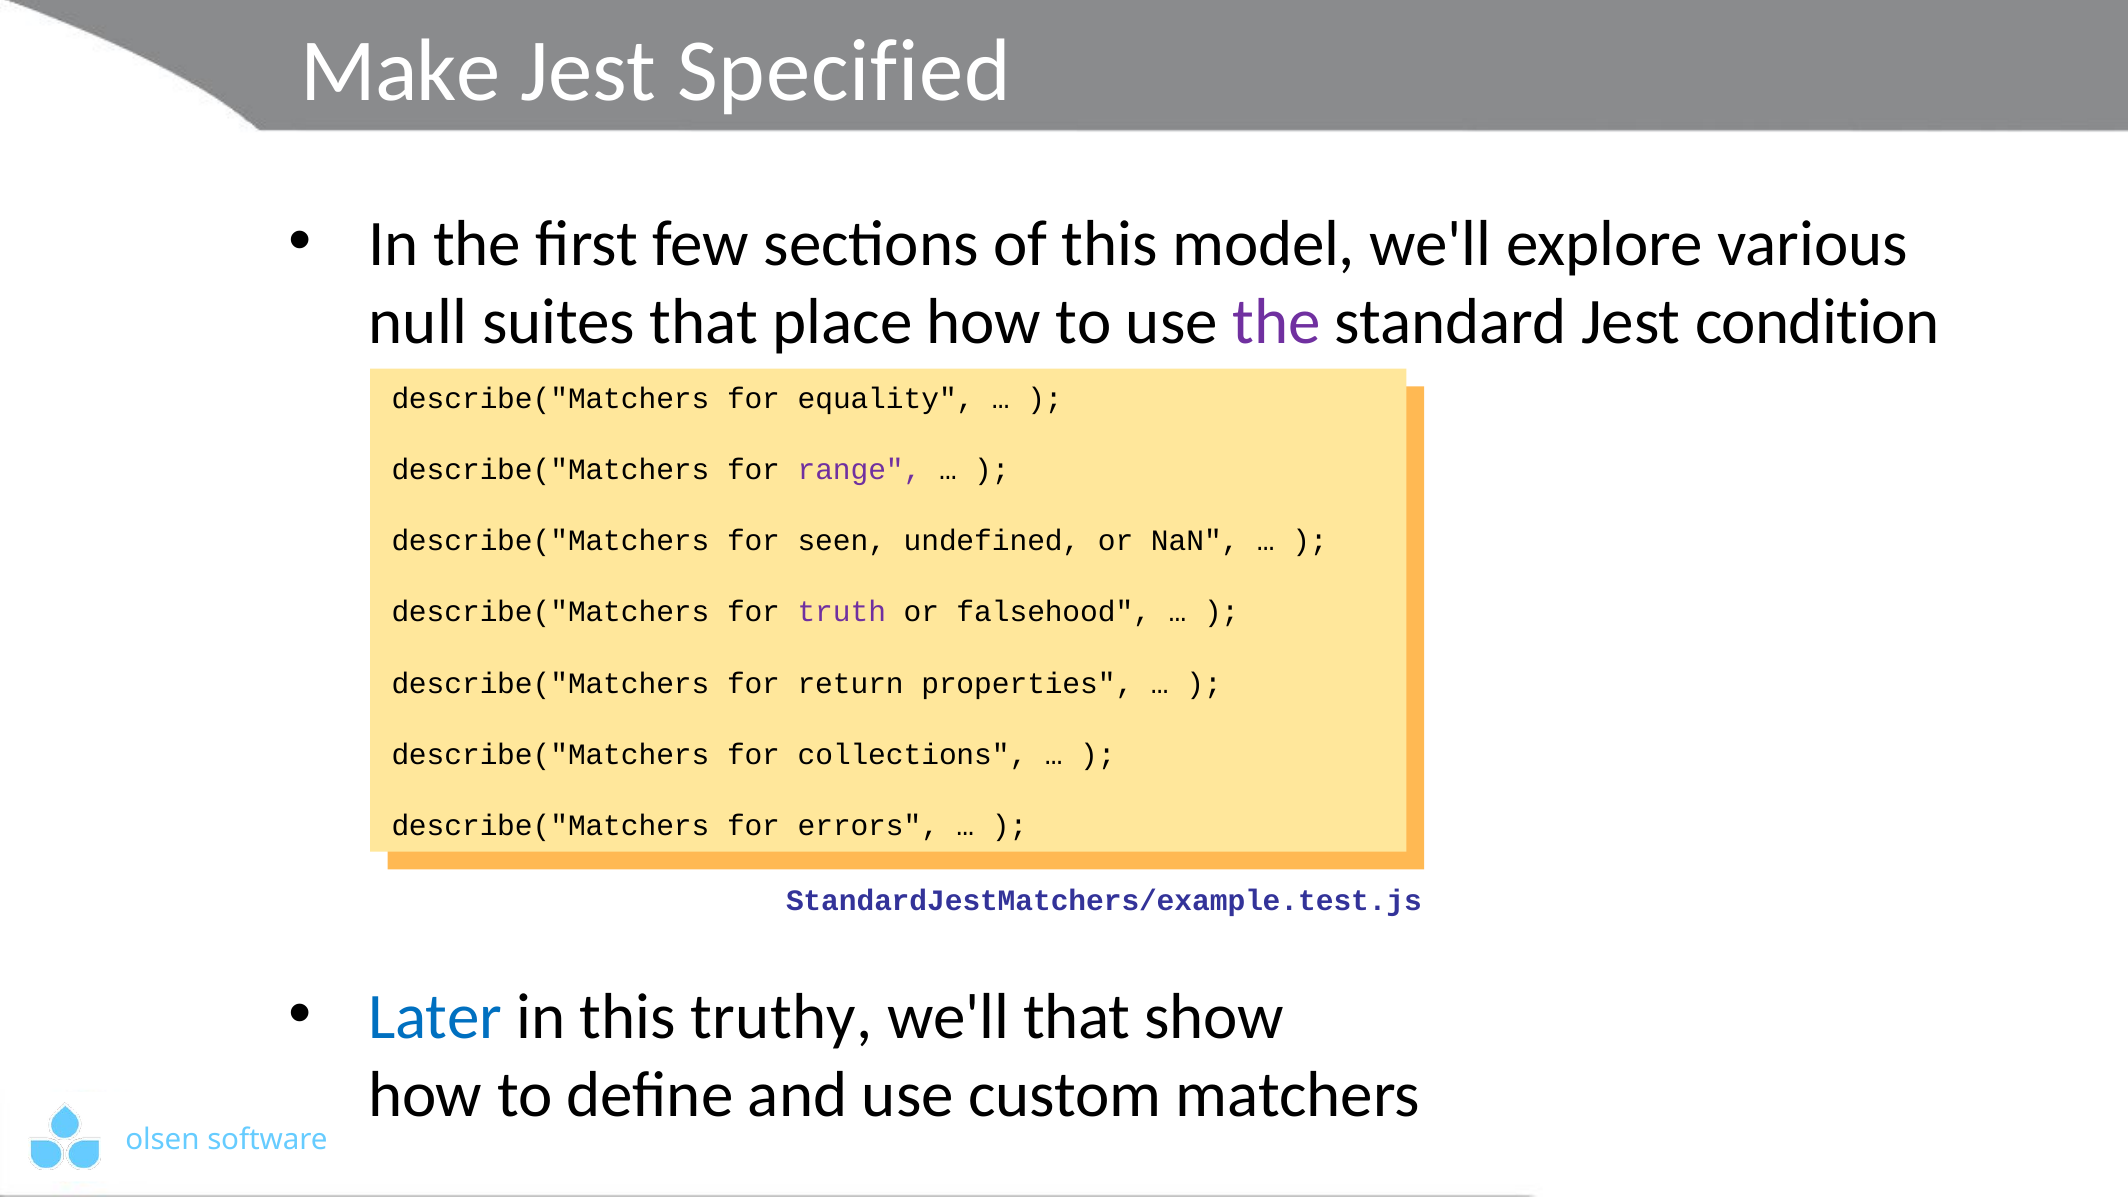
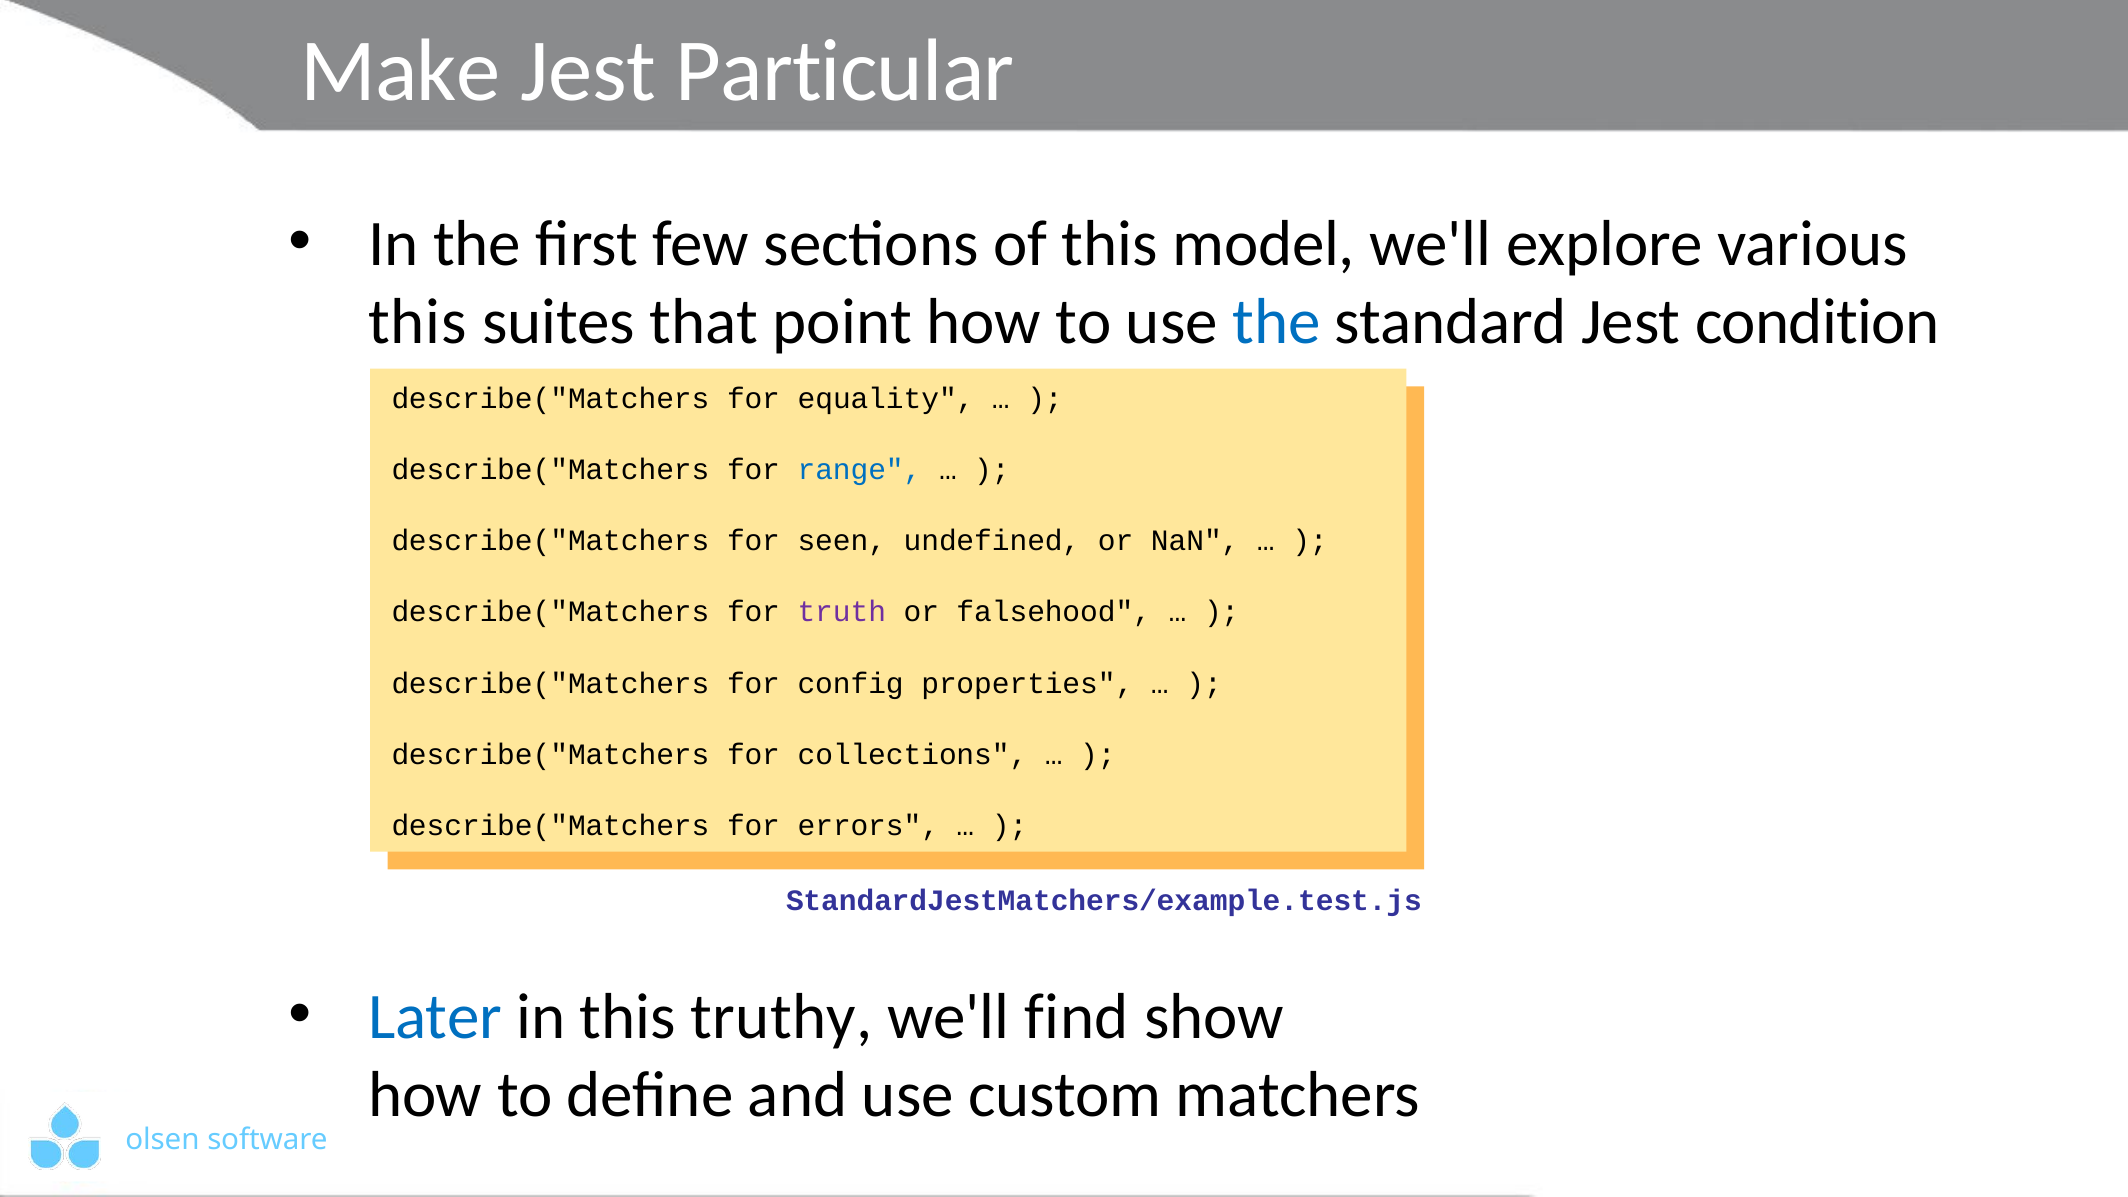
Specified: Specified -> Particular
null at (418, 322): null -> this
place: place -> point
the at (1276, 322) colour: purple -> blue
range at (859, 470) colour: purple -> blue
return: return -> config
we'll that: that -> find
